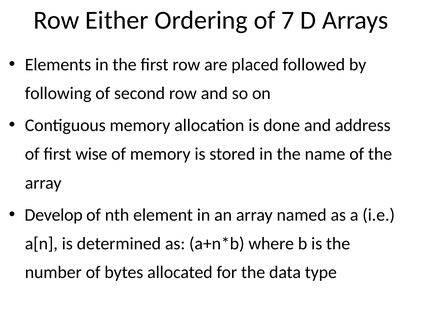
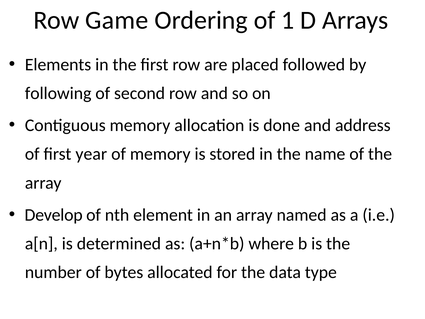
Either: Either -> Game
7: 7 -> 1
wise: wise -> year
